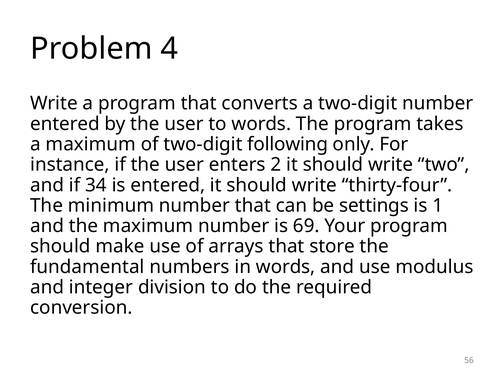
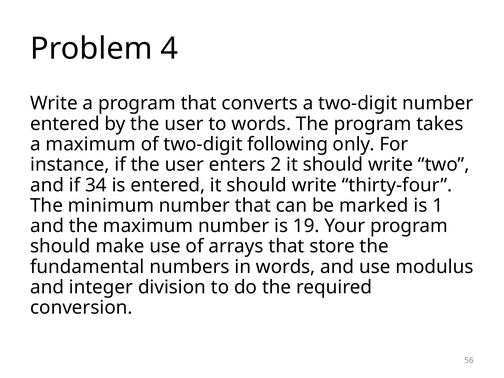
settings: settings -> marked
69: 69 -> 19
